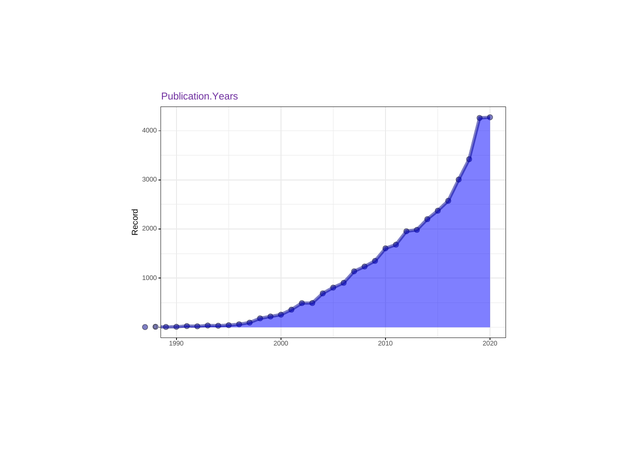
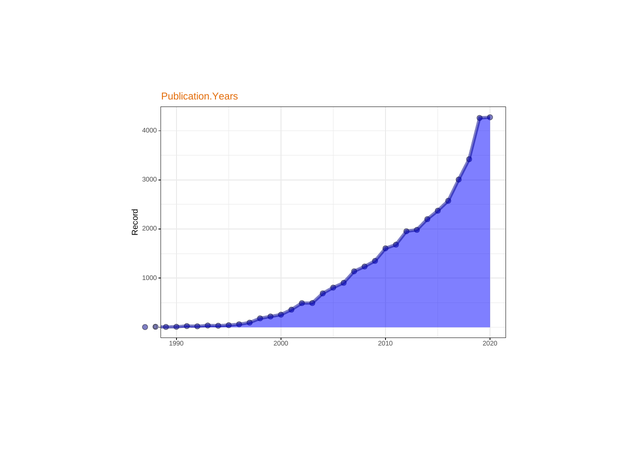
Publication.Years colour: purple -> orange
